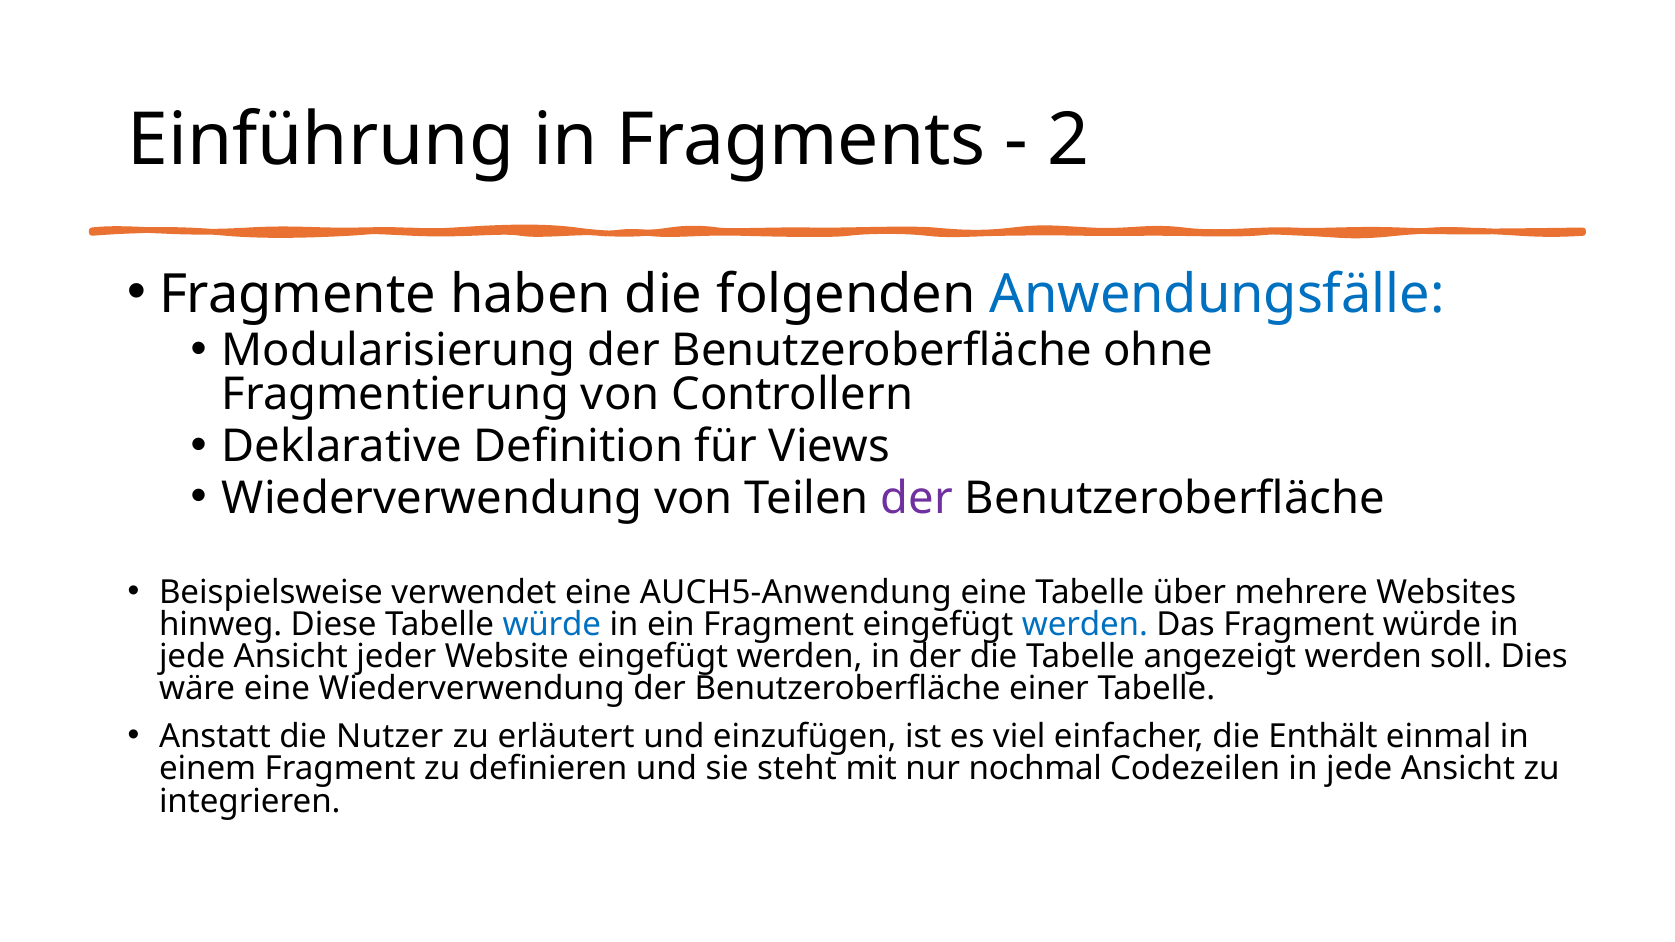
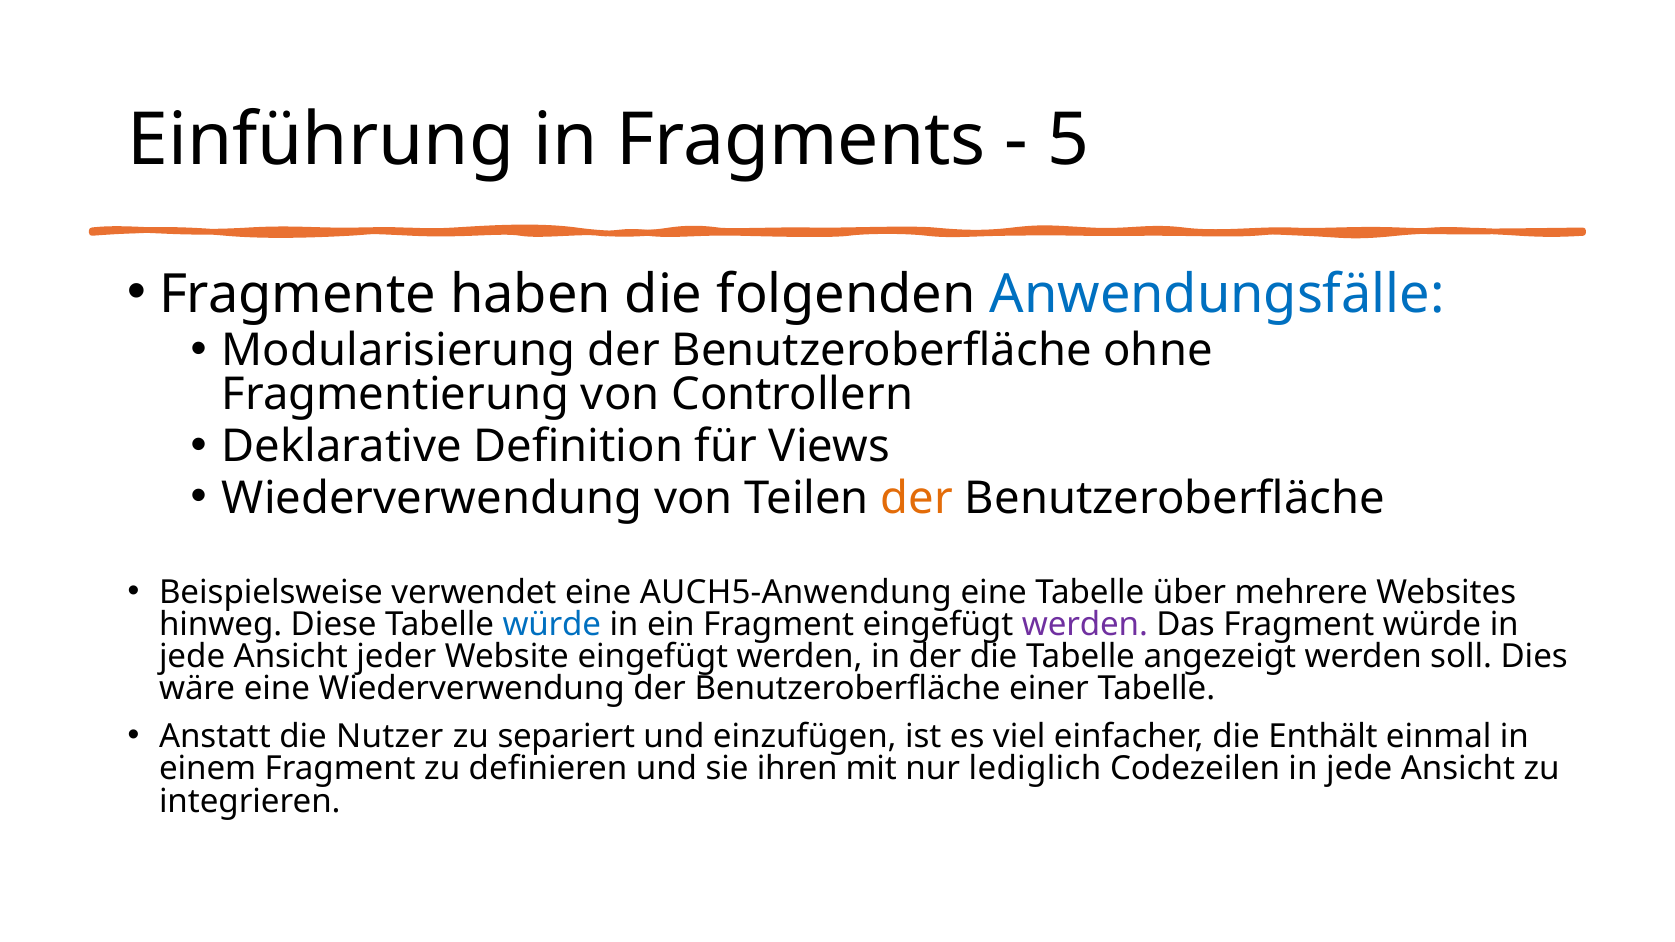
2: 2 -> 5
der at (917, 499) colour: purple -> orange
werden at (1085, 625) colour: blue -> purple
erläutert: erläutert -> separiert
steht: steht -> ihren
nochmal: nochmal -> lediglich
